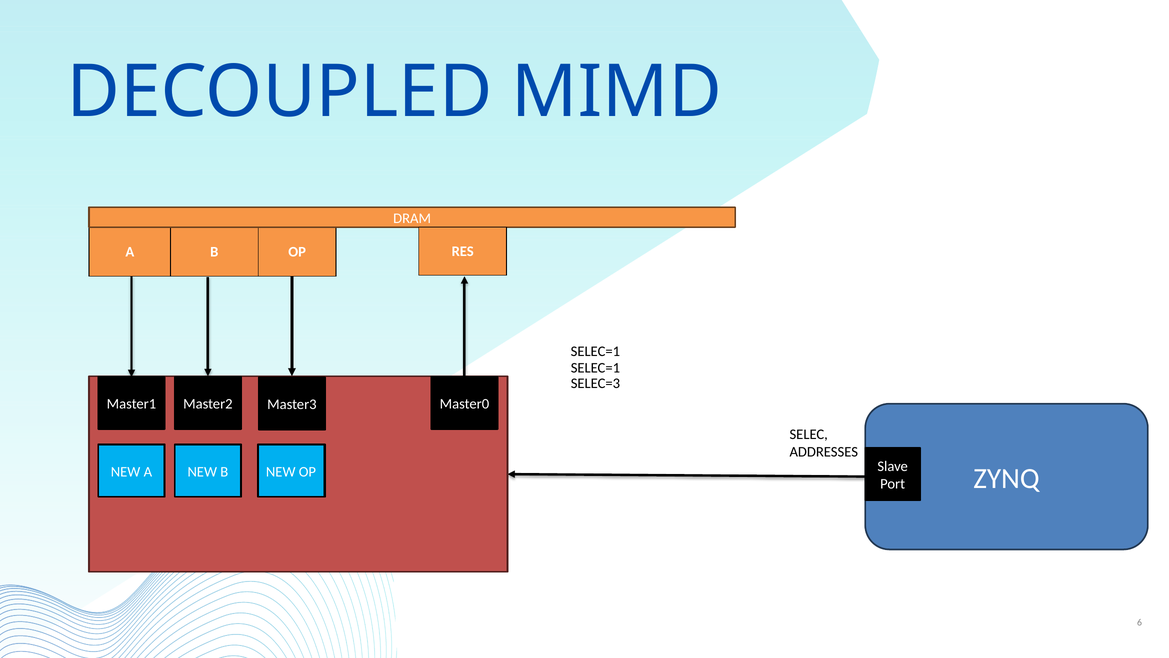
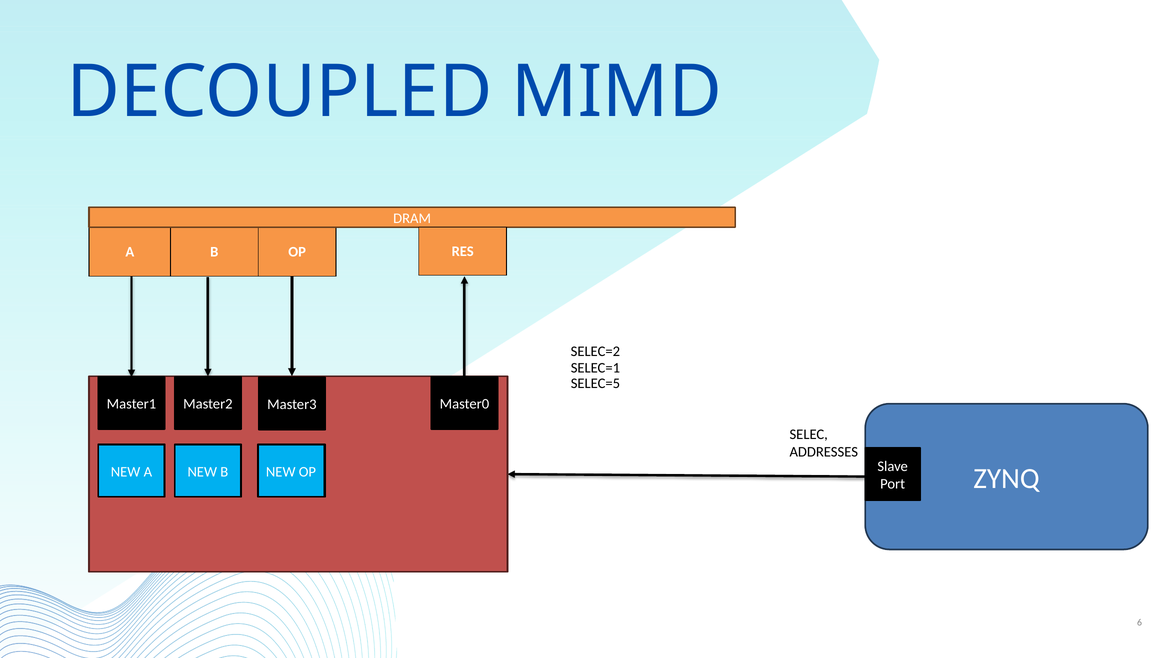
SELEC=1 at (595, 351): SELEC=1 -> SELEC=2
SELEC=3: SELEC=3 -> SELEC=5
